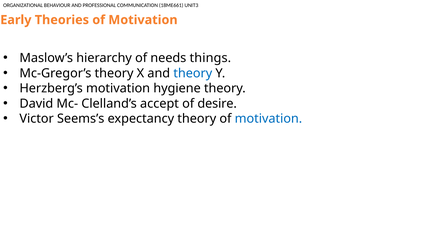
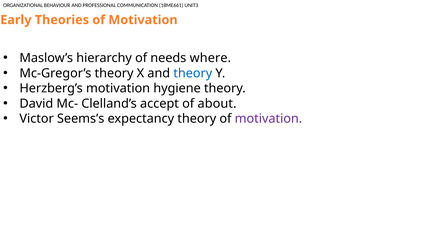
things: things -> where
desire: desire -> about
motivation at (268, 119) colour: blue -> purple
